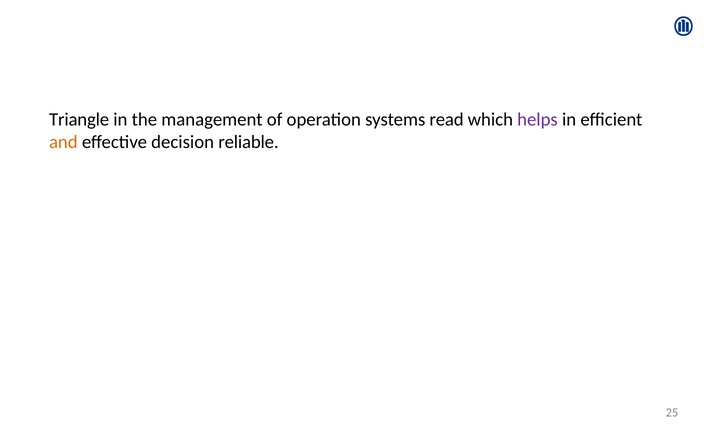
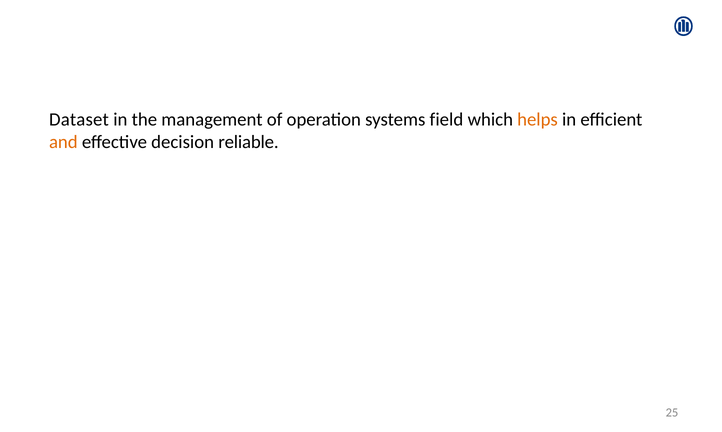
Triangle: Triangle -> Dataset
read: read -> field
helps colour: purple -> orange
